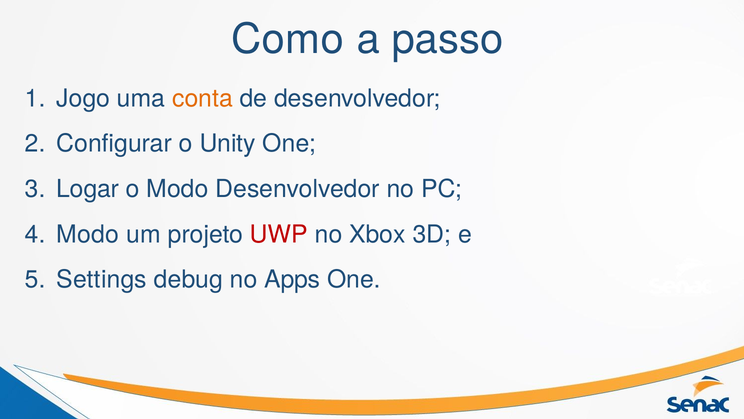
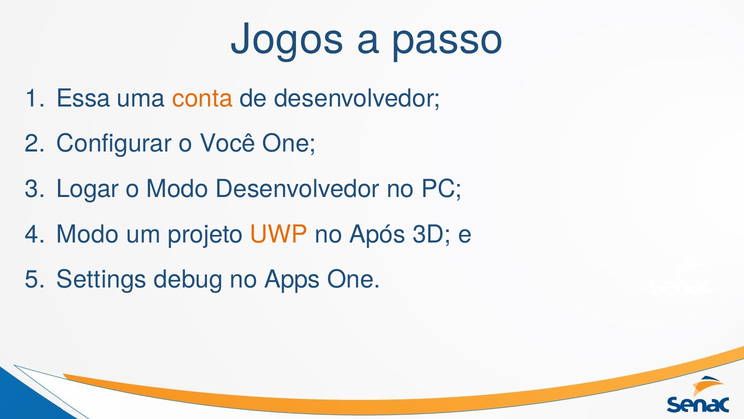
Como: Como -> Jogos
Jogo: Jogo -> Essa
Unity: Unity -> Você
UWP colour: red -> orange
Xbox: Xbox -> Após
